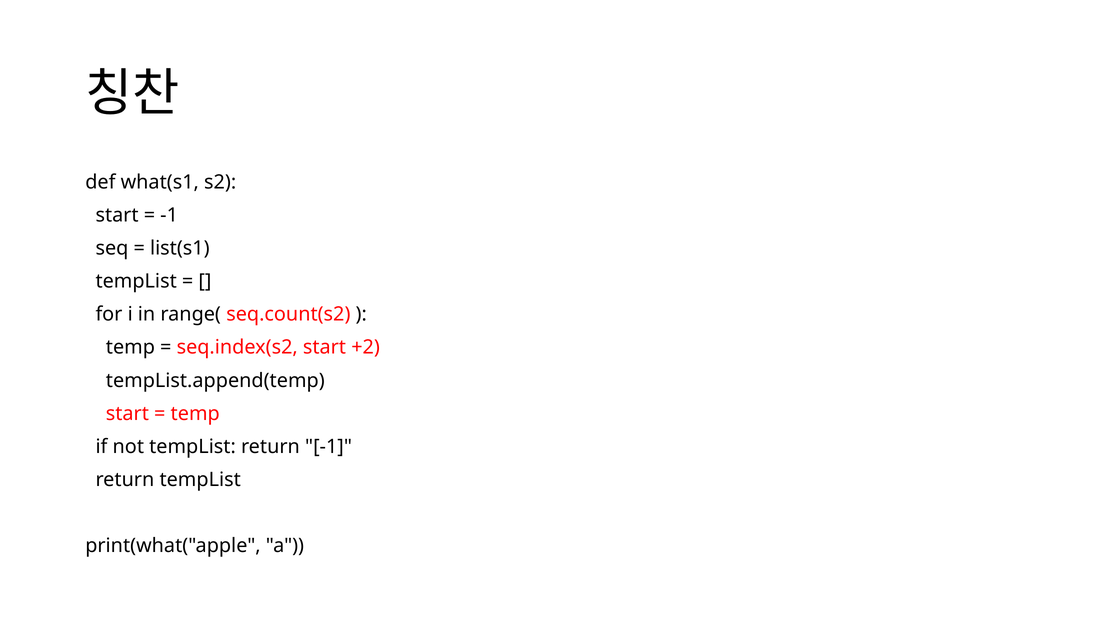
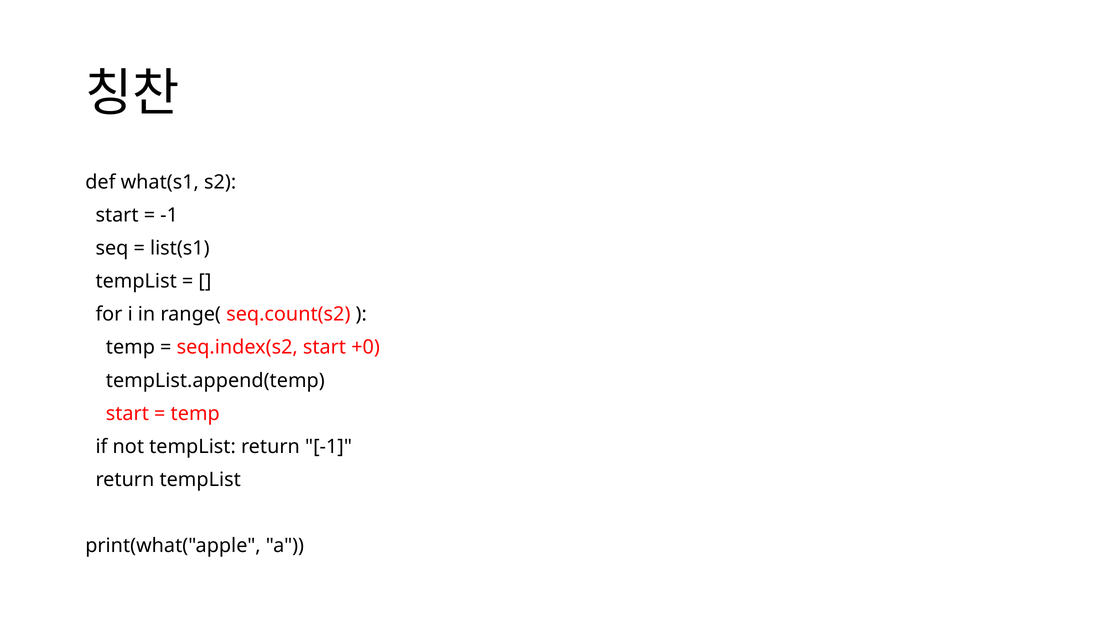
+2: +2 -> +0
